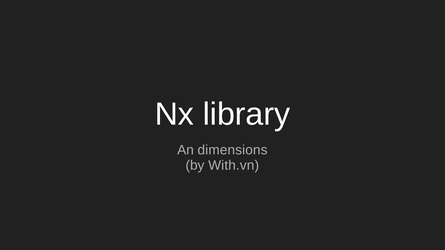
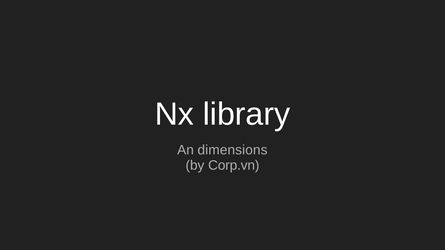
With.vn: With.vn -> Corp.vn
